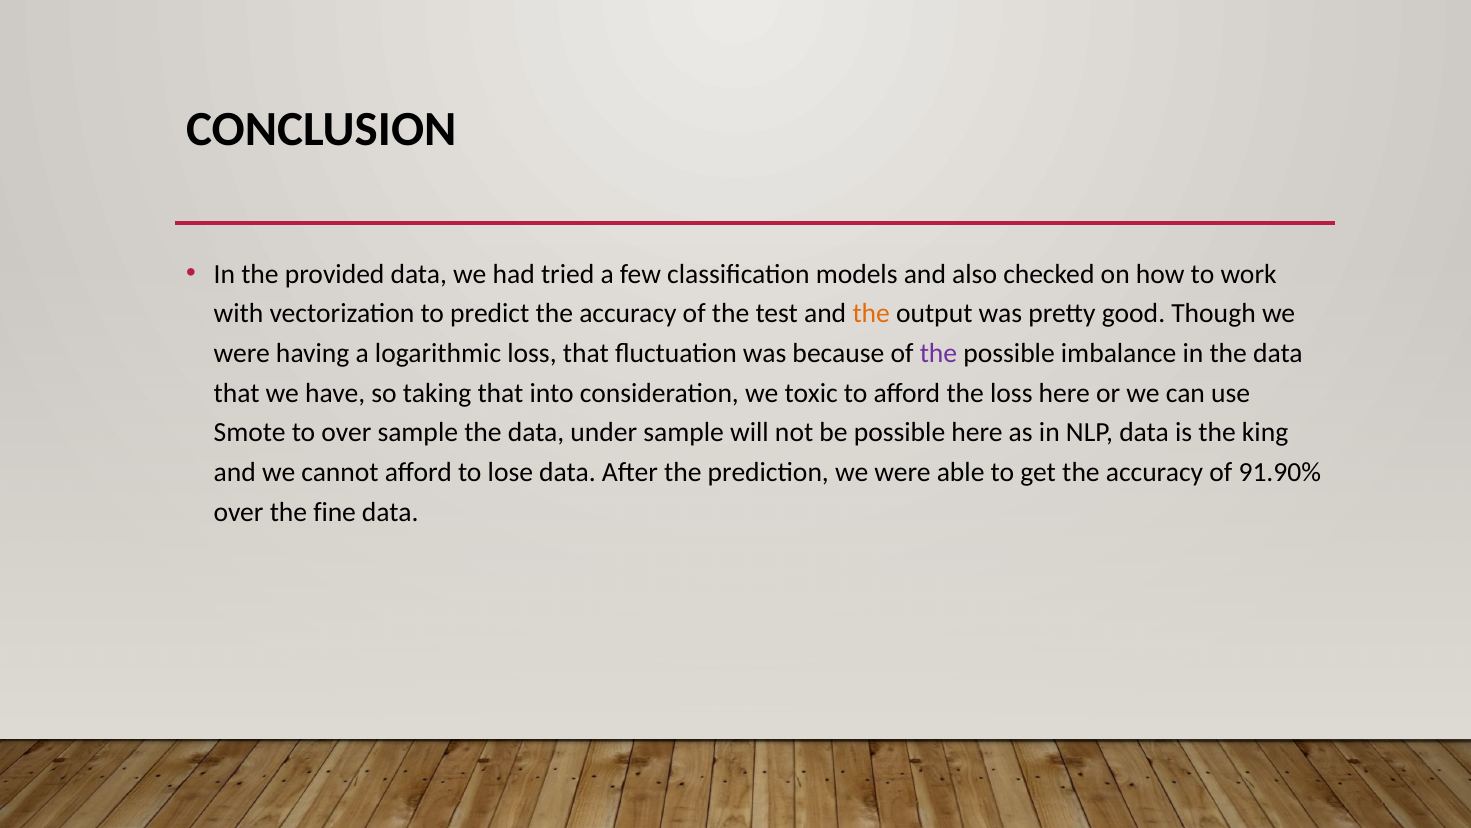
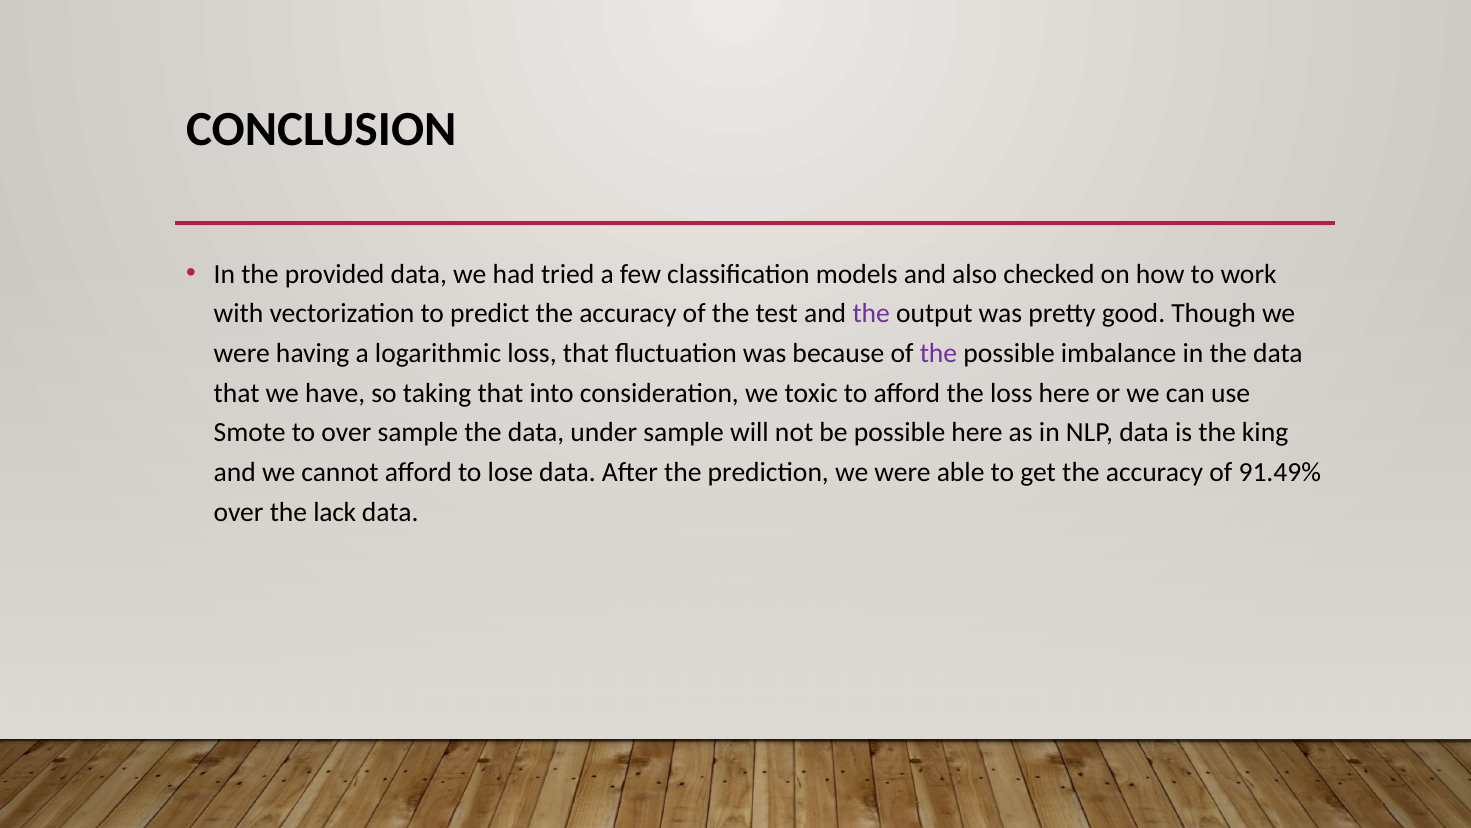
the at (871, 313) colour: orange -> purple
91.90%: 91.90% -> 91.49%
fine: fine -> lack
